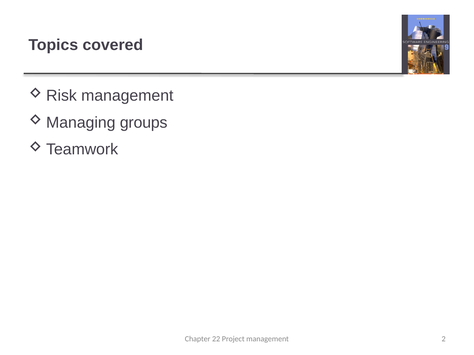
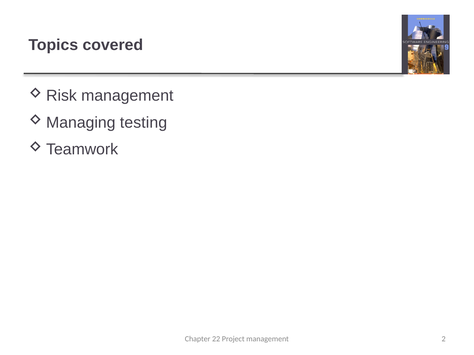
groups: groups -> testing
